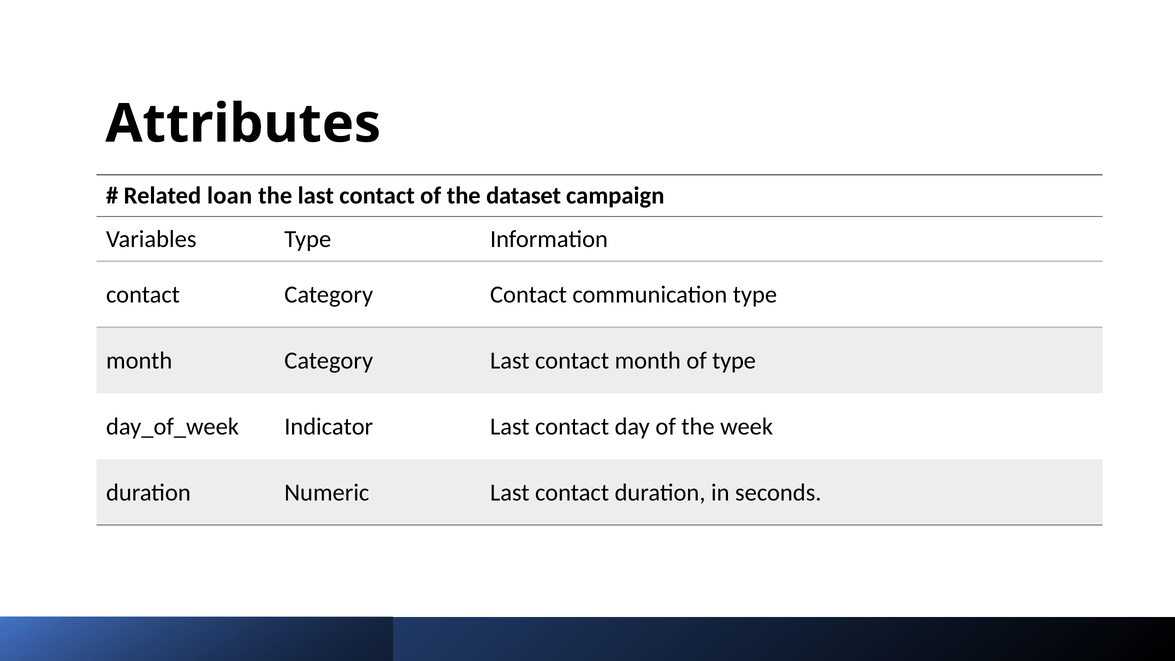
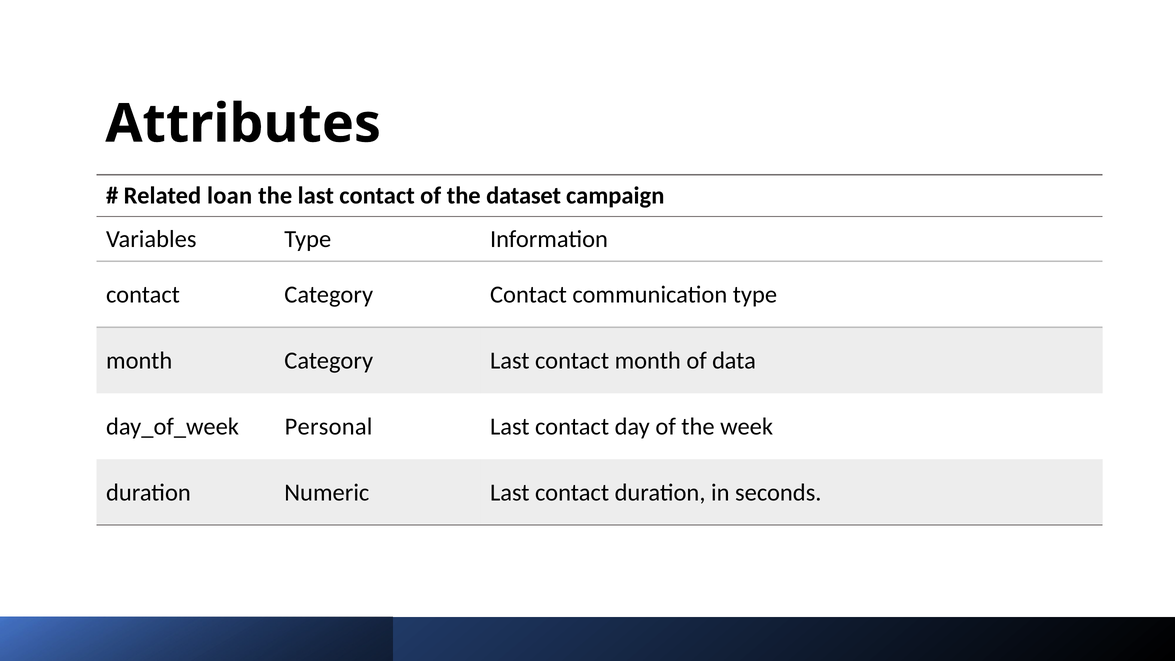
of type: type -> data
Indicator: Indicator -> Personal
